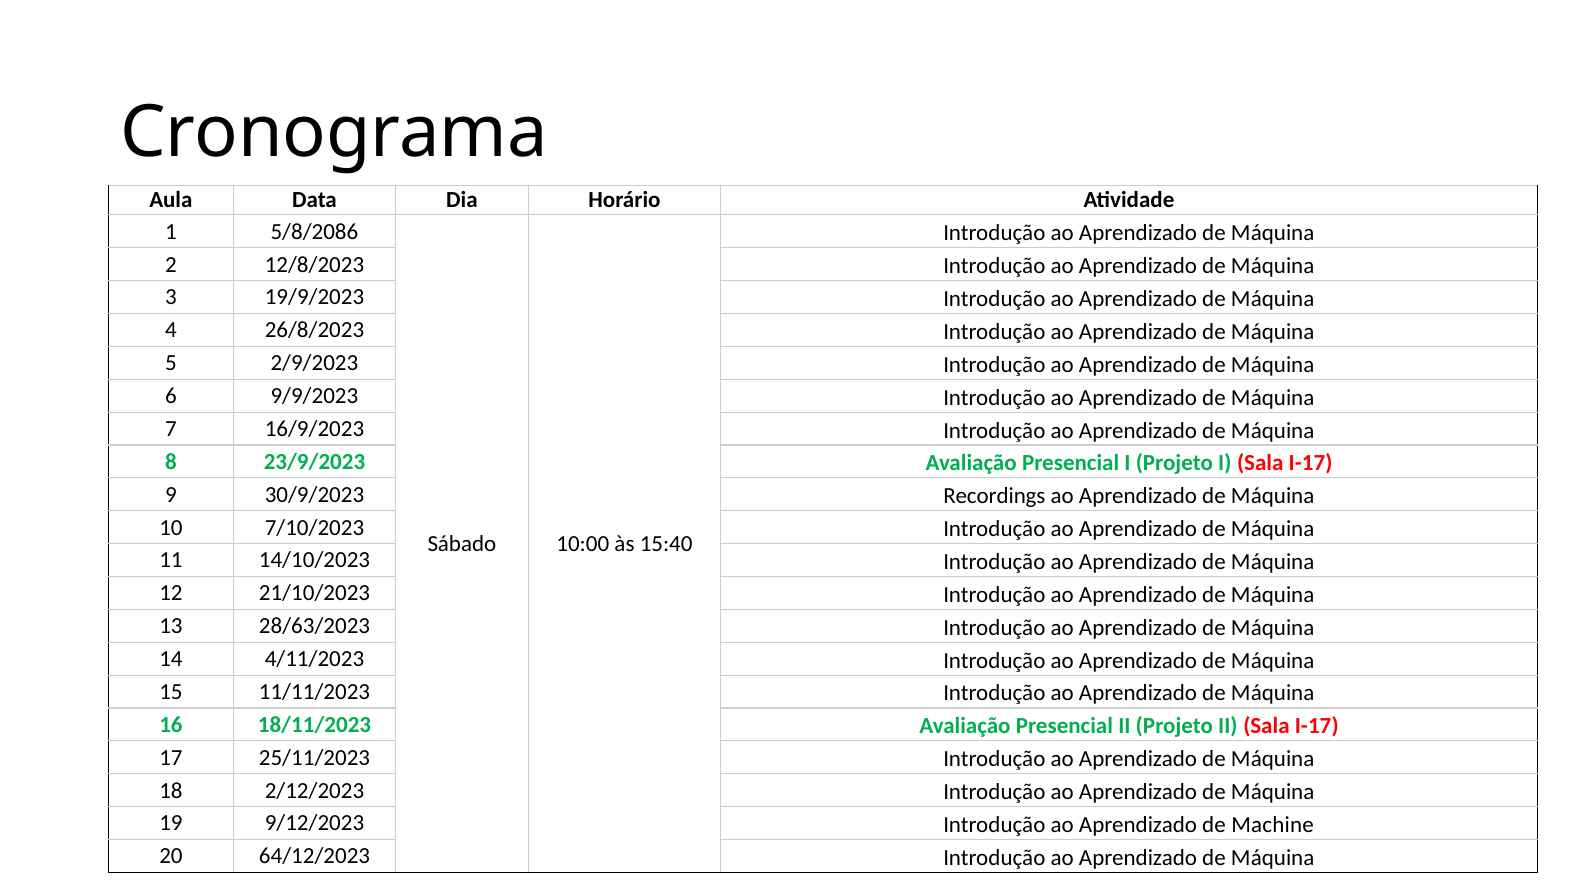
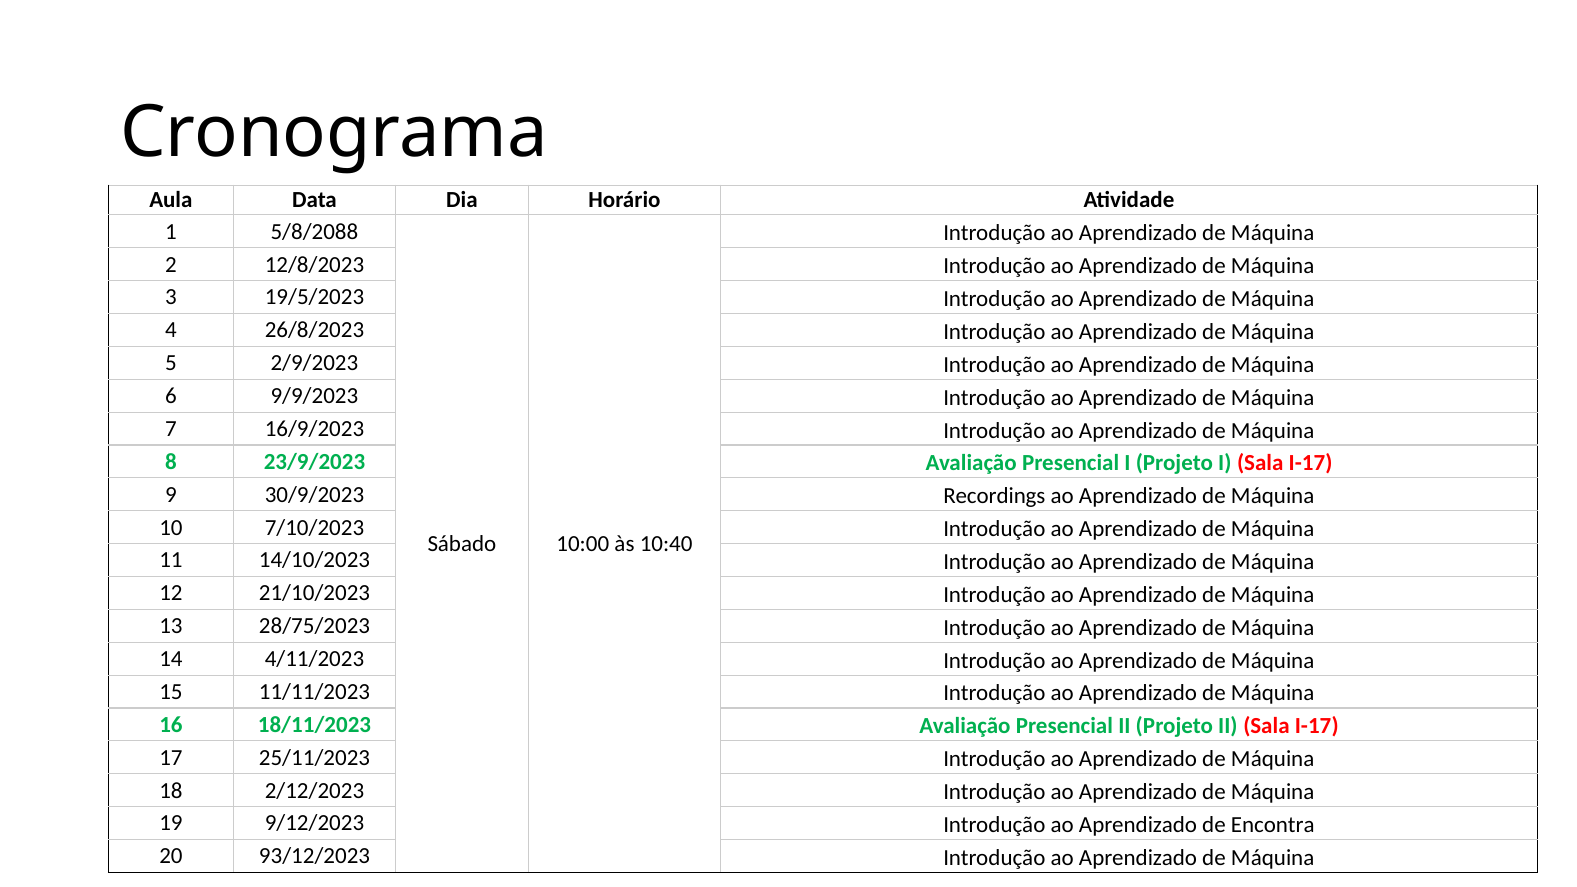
5/8/2086: 5/8/2086 -> 5/8/2088
19/9/2023: 19/9/2023 -> 19/5/2023
15:40: 15:40 -> 10:40
28/63/2023: 28/63/2023 -> 28/75/2023
Machine: Machine -> Encontra
64/12/2023: 64/12/2023 -> 93/12/2023
